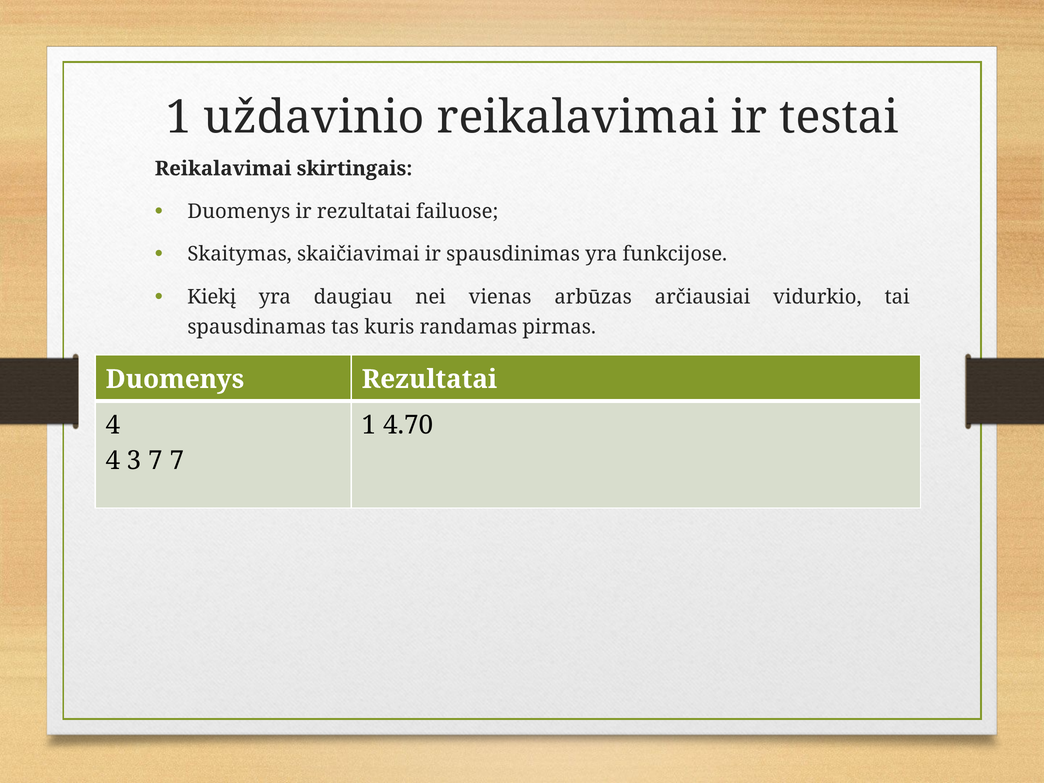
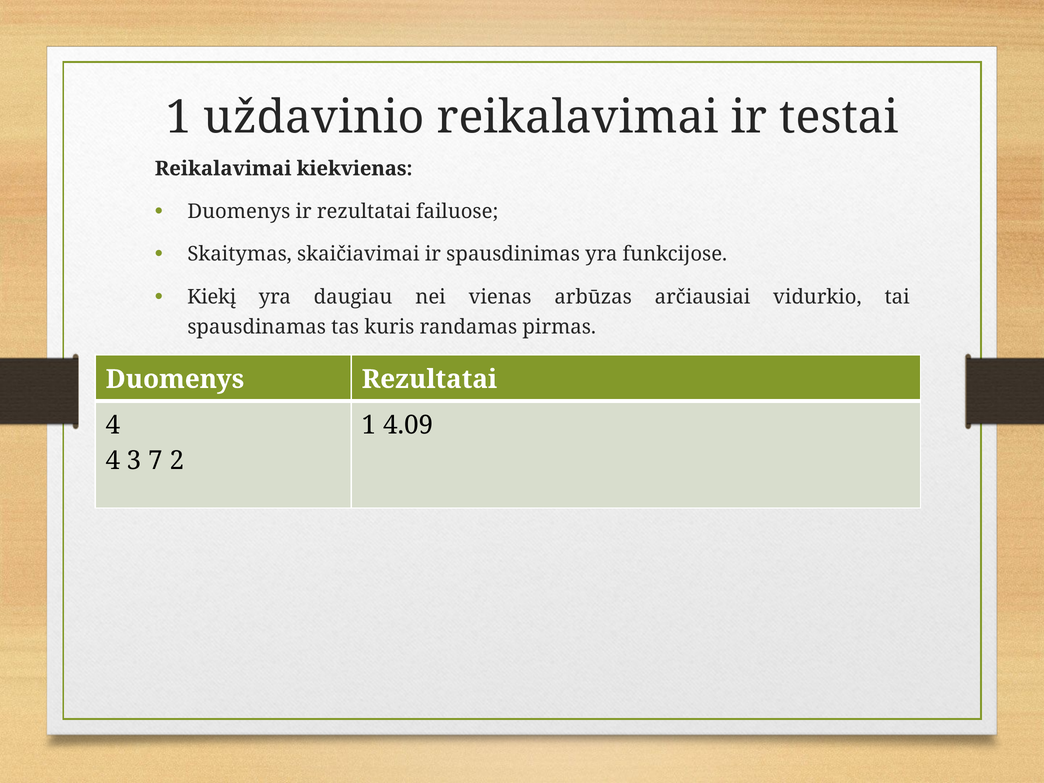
skirtingais: skirtingais -> kiekvienas
4.70: 4.70 -> 4.09
7 7: 7 -> 2
